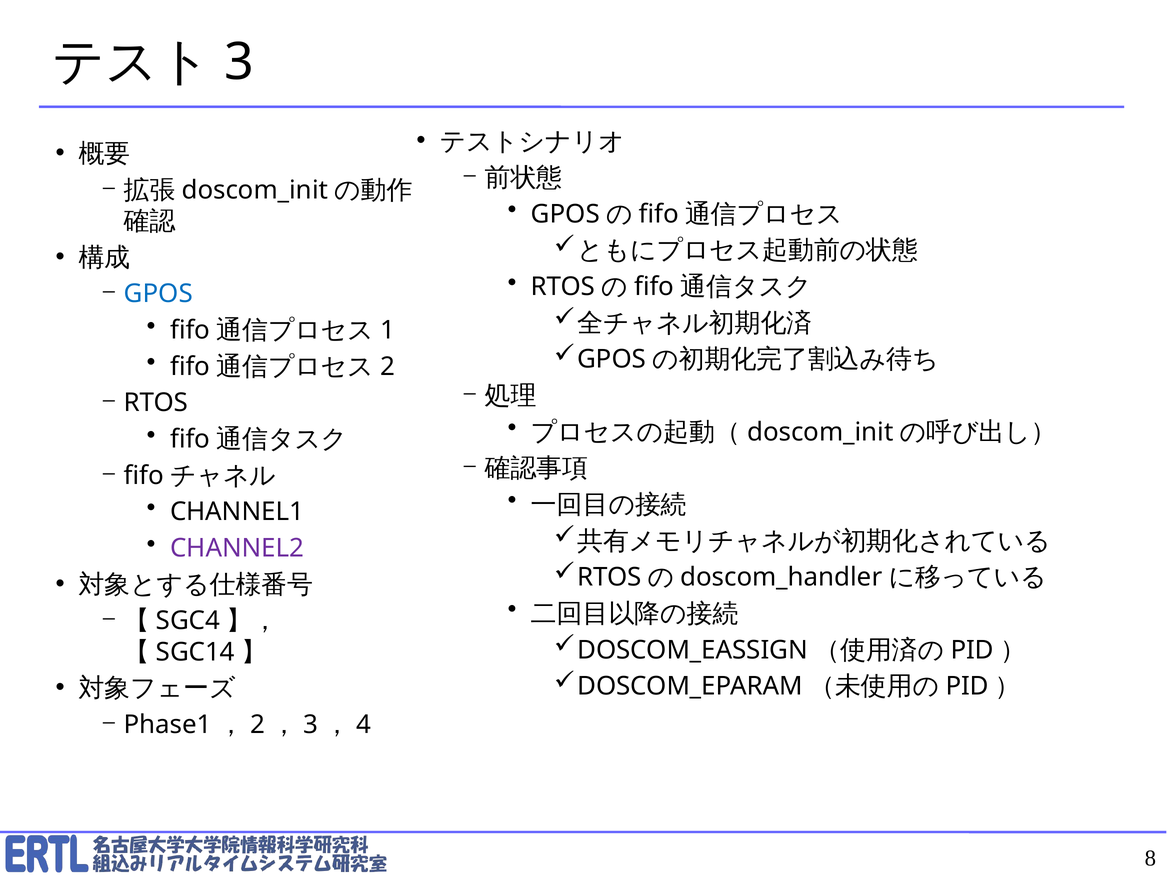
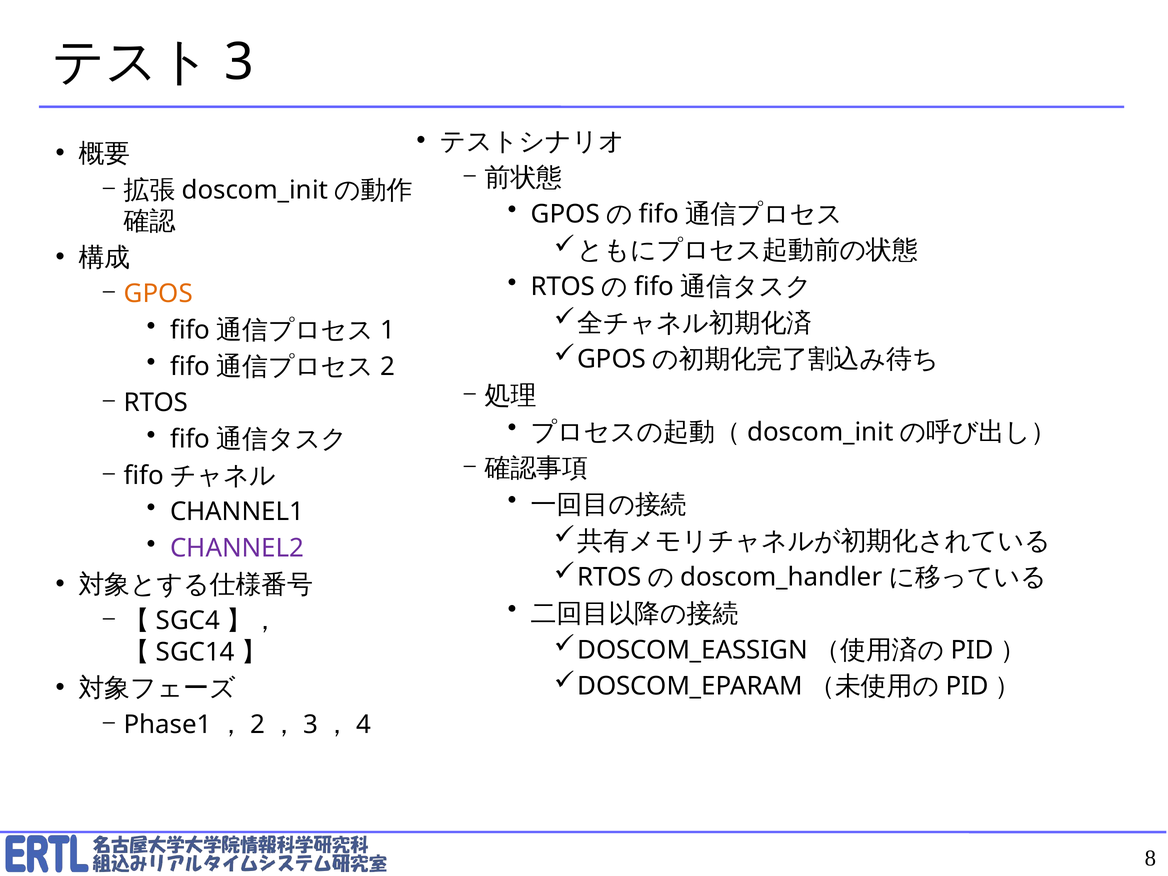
GPOS colour: blue -> orange
